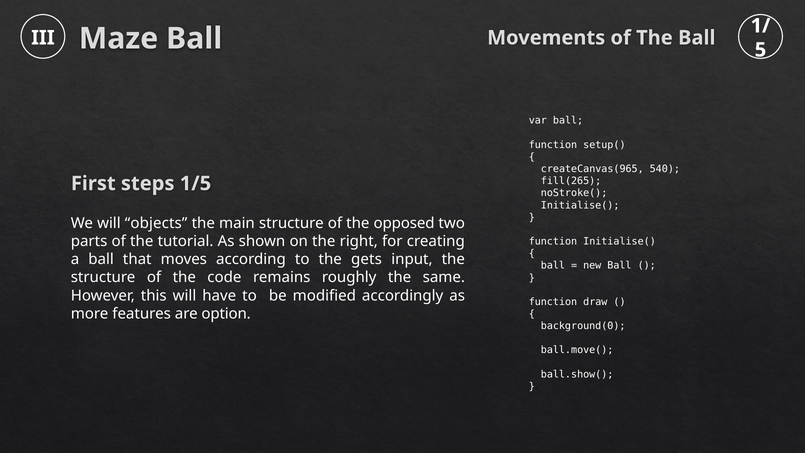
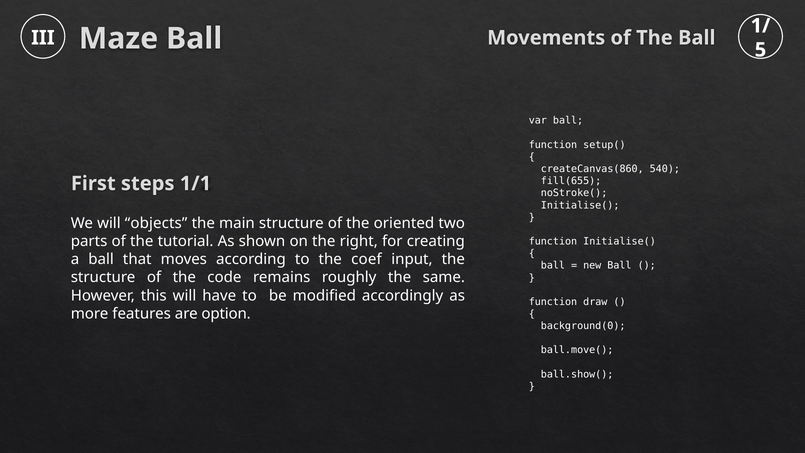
createCanvas(965: createCanvas(965 -> createCanvas(860
fill(265: fill(265 -> fill(655
1/5: 1/5 -> 1/1
opposed: opposed -> oriented
gets: gets -> coef
